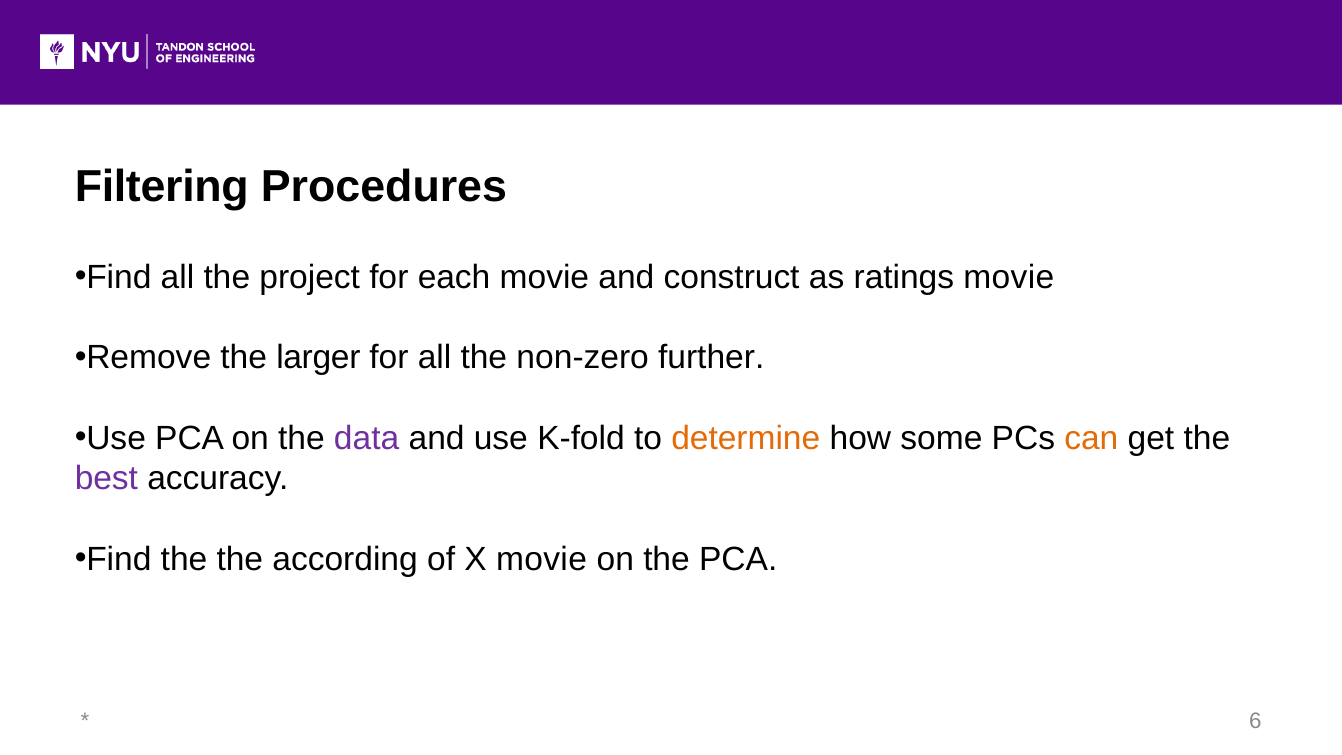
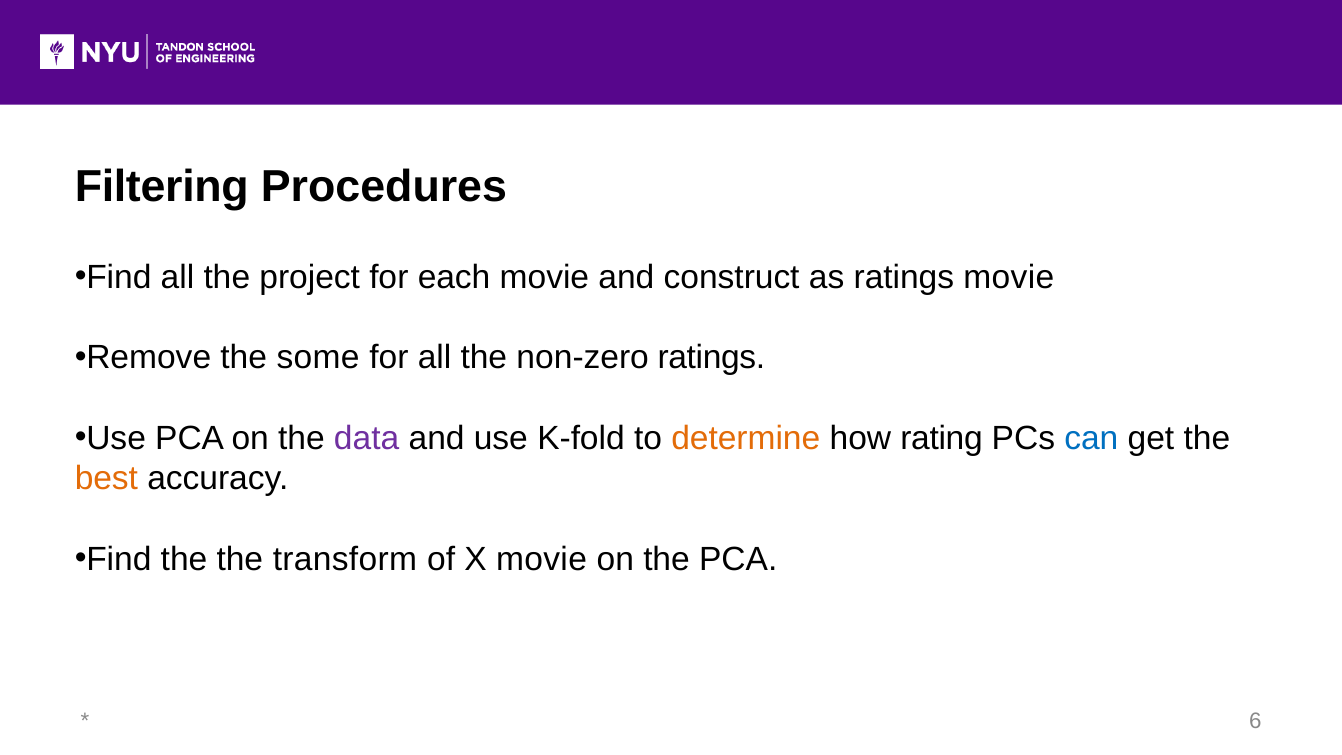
larger: larger -> some
non-zero further: further -> ratings
some: some -> rating
can colour: orange -> blue
best colour: purple -> orange
according: according -> transform
